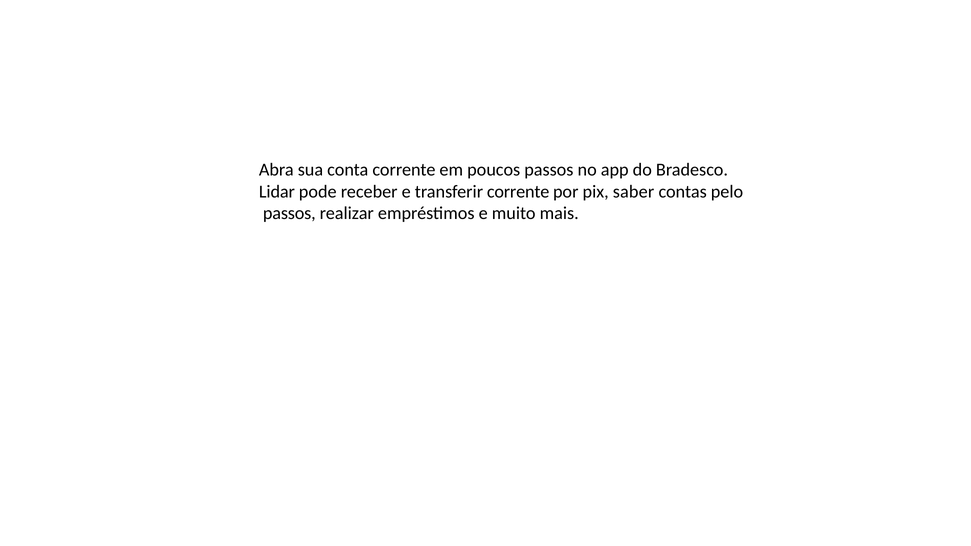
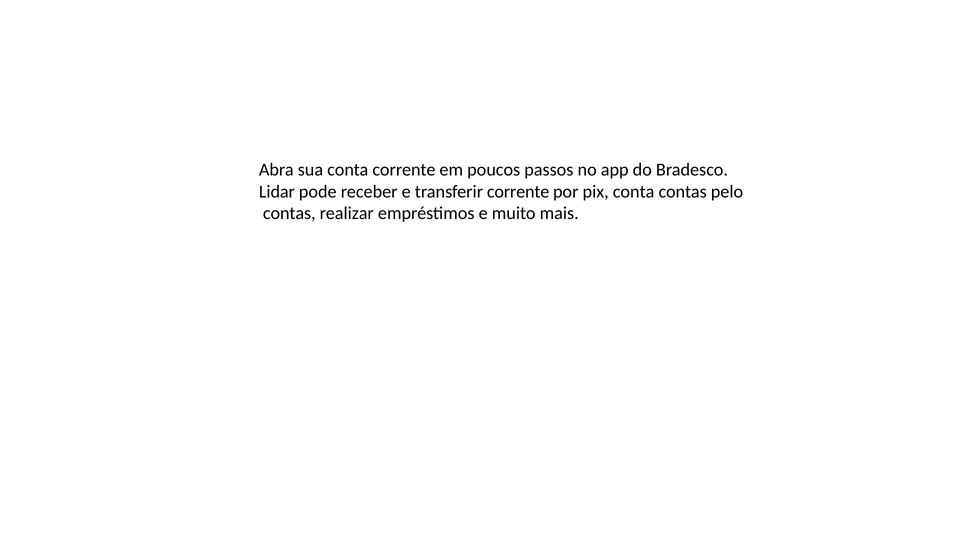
pix saber: saber -> conta
passos at (289, 213): passos -> contas
